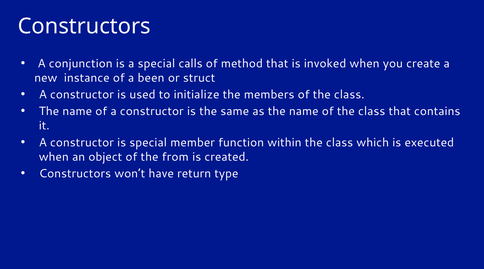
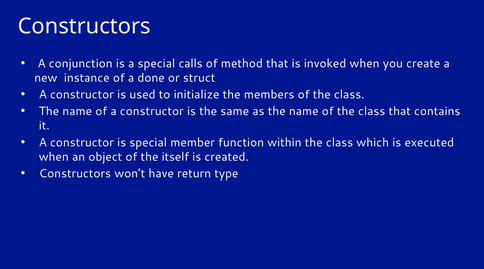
been: been -> done
from: from -> itself
